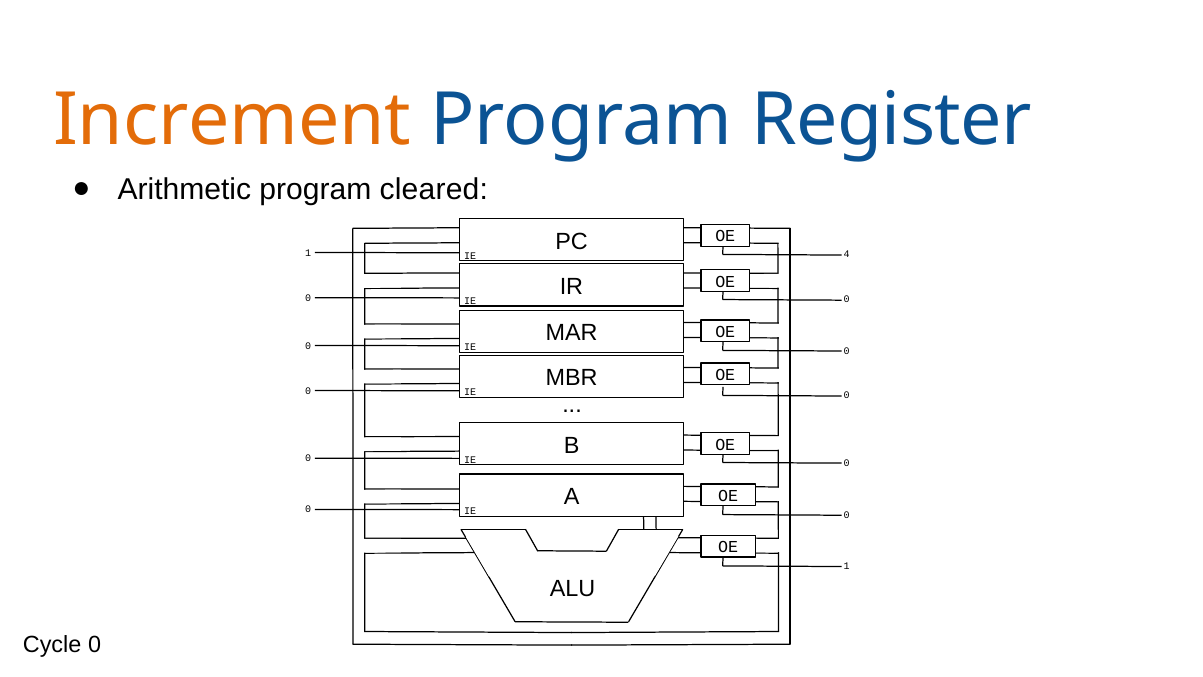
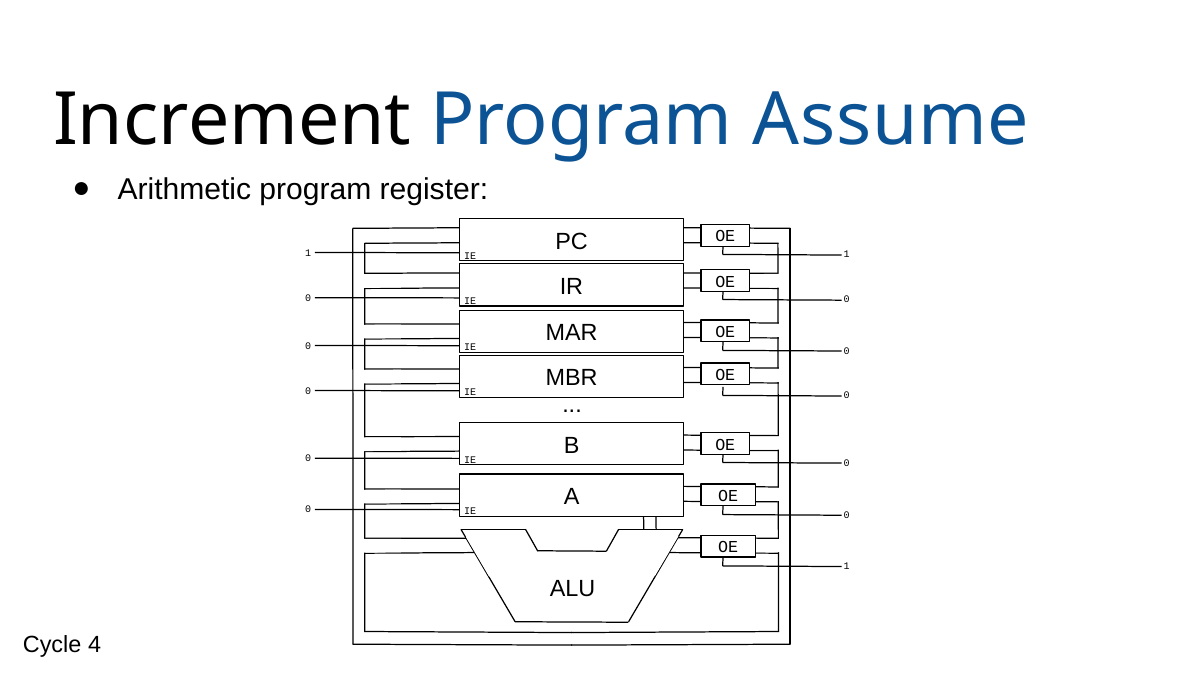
Increment colour: orange -> black
Register: Register -> Assume
cleared: cleared -> register
1 4: 4 -> 1
Cycle 0: 0 -> 4
